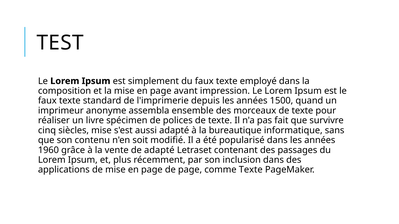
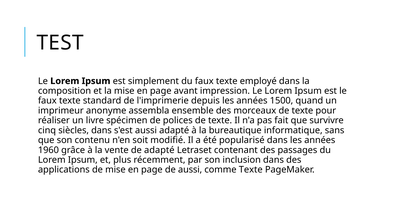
siècles mise: mise -> dans
de page: page -> aussi
